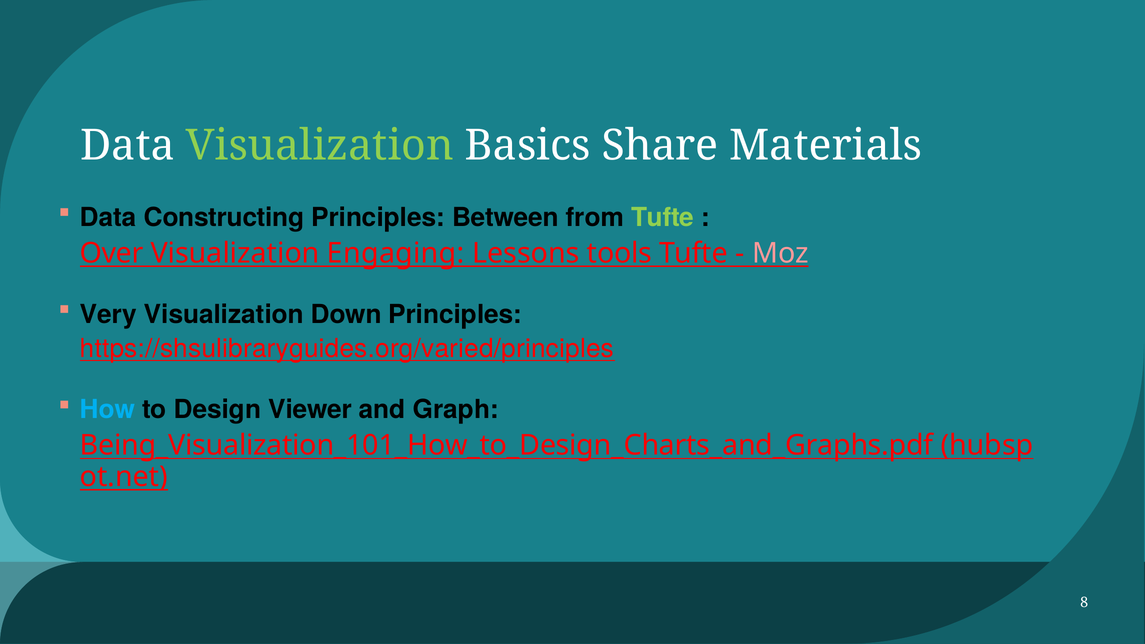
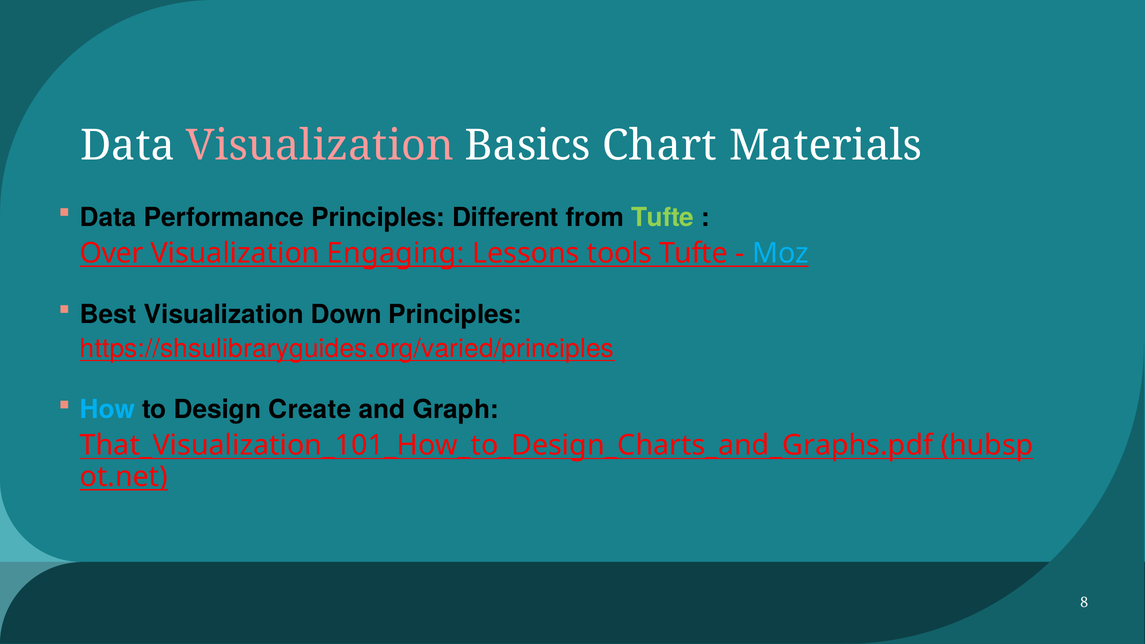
Visualization at (320, 146) colour: light green -> pink
Share: Share -> Chart
Constructing: Constructing -> Performance
Between: Between -> Different
Moz colour: pink -> light blue
Very: Very -> Best
Viewer: Viewer -> Create
Being_Visualization_101_How_to_Design_Charts_and_Graphs.pdf: Being_Visualization_101_How_to_Design_Charts_and_Graphs.pdf -> That_Visualization_101_How_to_Design_Charts_and_Graphs.pdf
